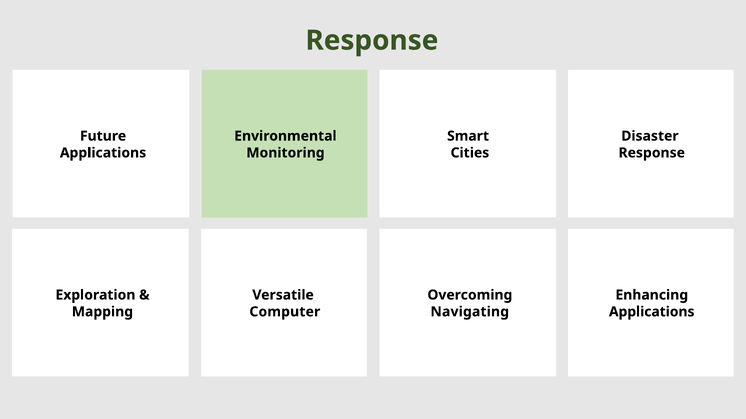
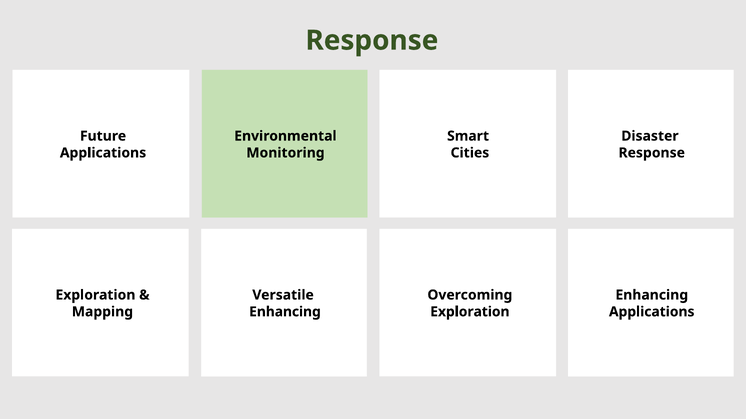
Navigating at (470, 312): Navigating -> Exploration
Computer at (285, 312): Computer -> Enhancing
